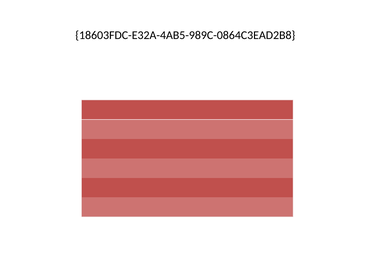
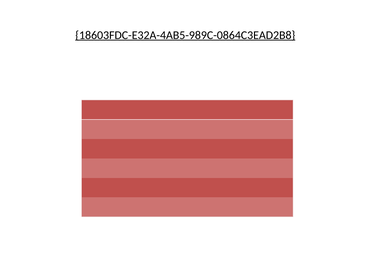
18603FDC-E32A-4AB5-989C-0864C3EAD2B8 underline: none -> present
